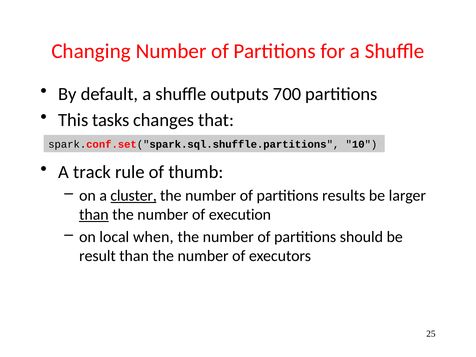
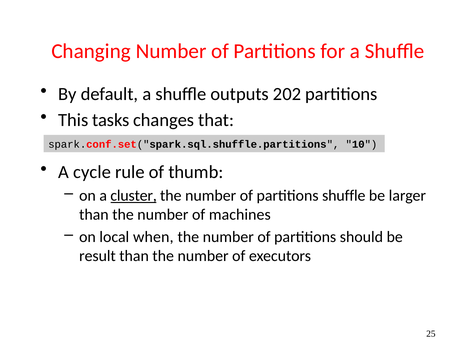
700: 700 -> 202
track: track -> cycle
partitions results: results -> shuffle
than at (94, 215) underline: present -> none
execution: execution -> machines
